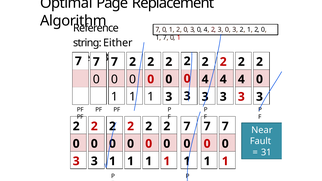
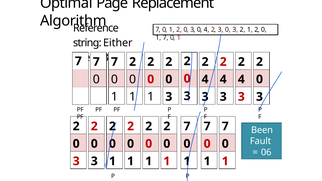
Near: Near -> Been
31: 31 -> 06
